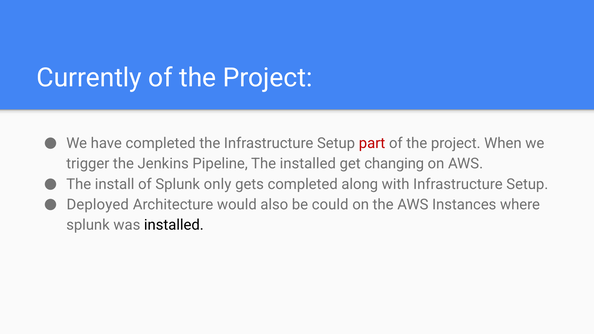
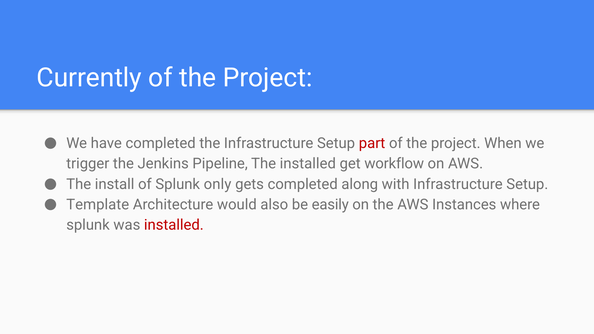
changing: changing -> workflow
Deployed: Deployed -> Template
could: could -> easily
installed at (174, 225) colour: black -> red
